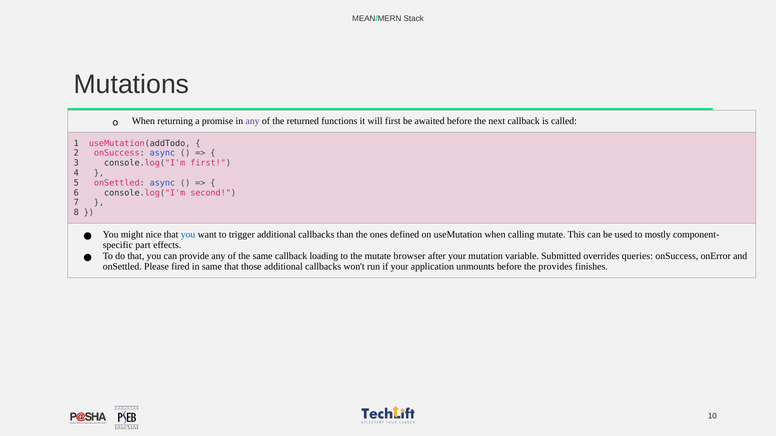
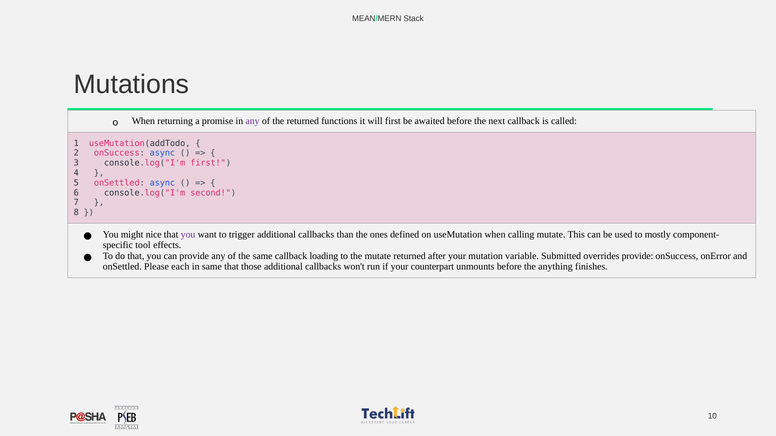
you at (188, 235) colour: blue -> purple
part: part -> tool
mutate browser: browser -> returned
overrides queries: queries -> provide
fired: fired -> each
application: application -> counterpart
provides: provides -> anything
